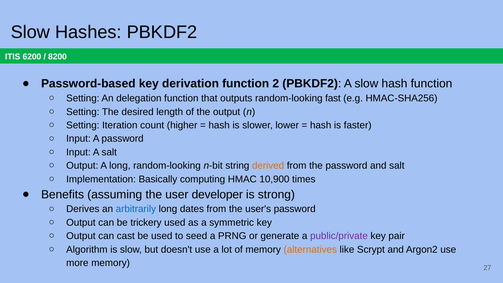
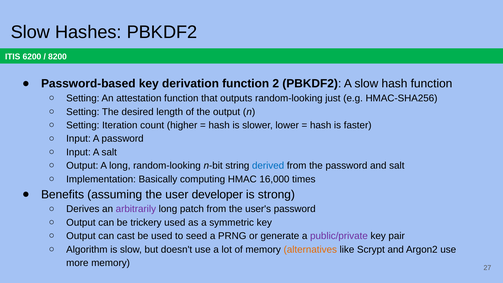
delegation: delegation -> attestation
fast: fast -> just
derived colour: orange -> blue
10,900: 10,900 -> 16,000
arbitrarily colour: blue -> purple
dates: dates -> patch
